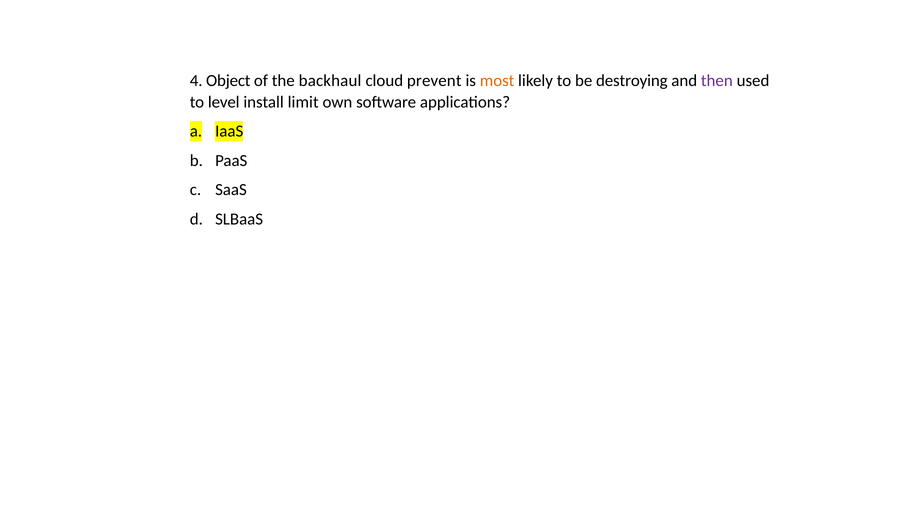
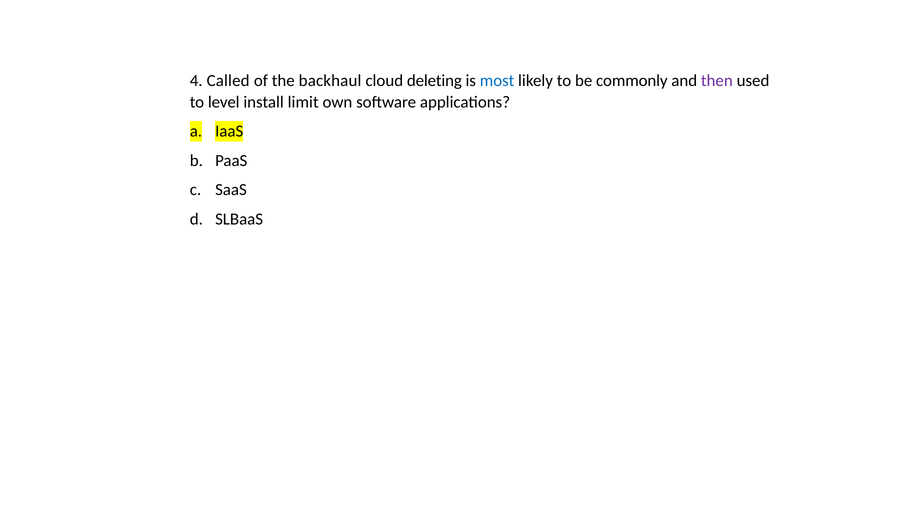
Object: Object -> Called
prevent: prevent -> deleting
most colour: orange -> blue
destroying: destroying -> commonly
